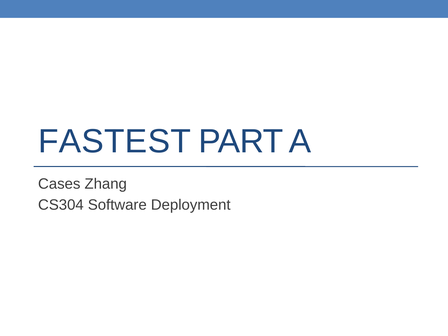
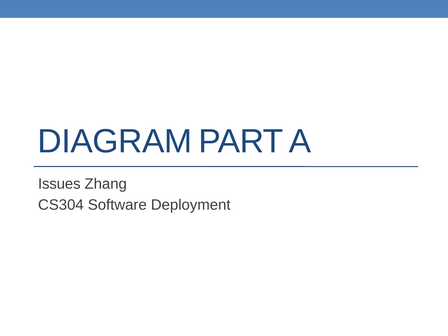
FASTEST: FASTEST -> DIAGRAM
Cases: Cases -> Issues
